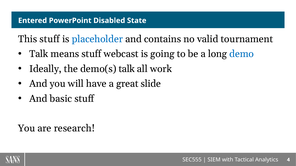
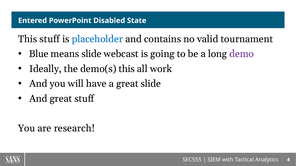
Talk at (39, 54): Talk -> Blue
means stuff: stuff -> slide
demo colour: blue -> purple
demo(s talk: talk -> this
And basic: basic -> great
